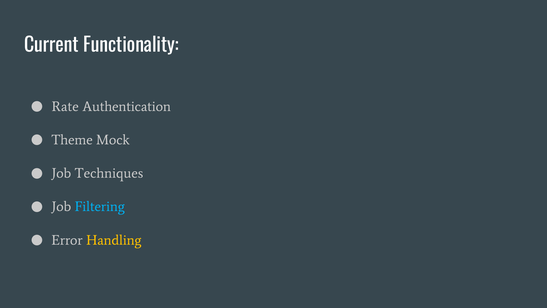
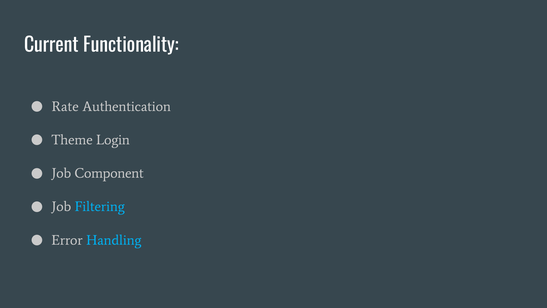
Mock: Mock -> Login
Techniques: Techniques -> Component
Handling colour: yellow -> light blue
